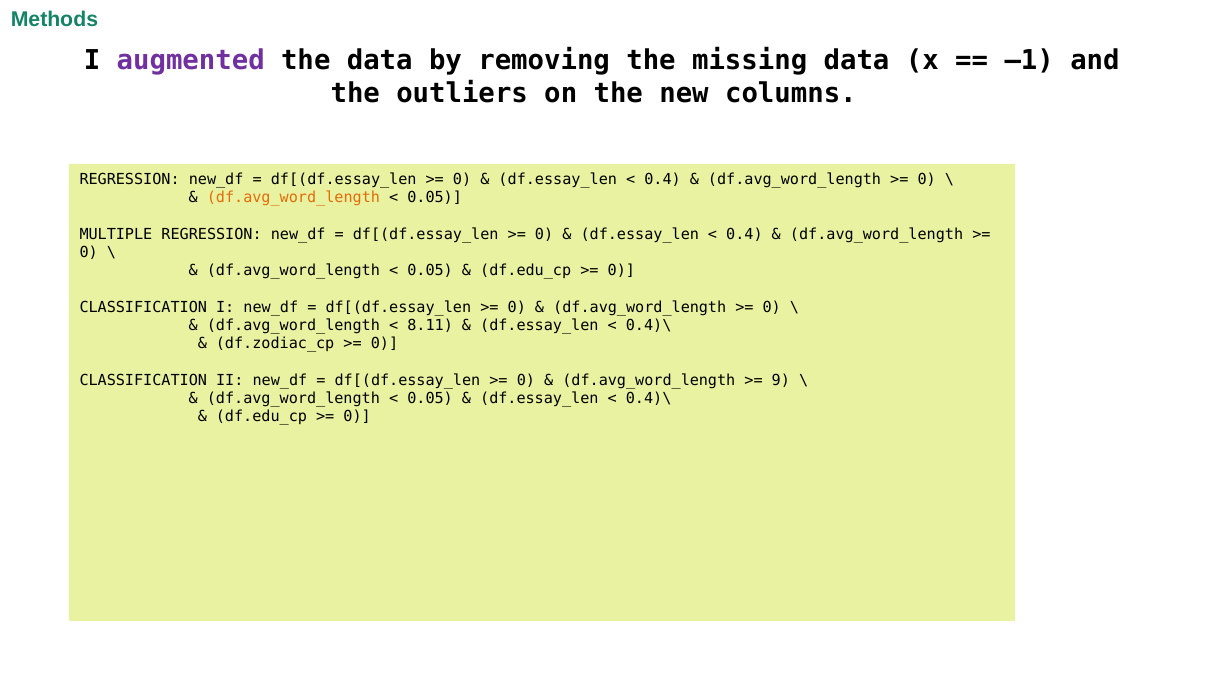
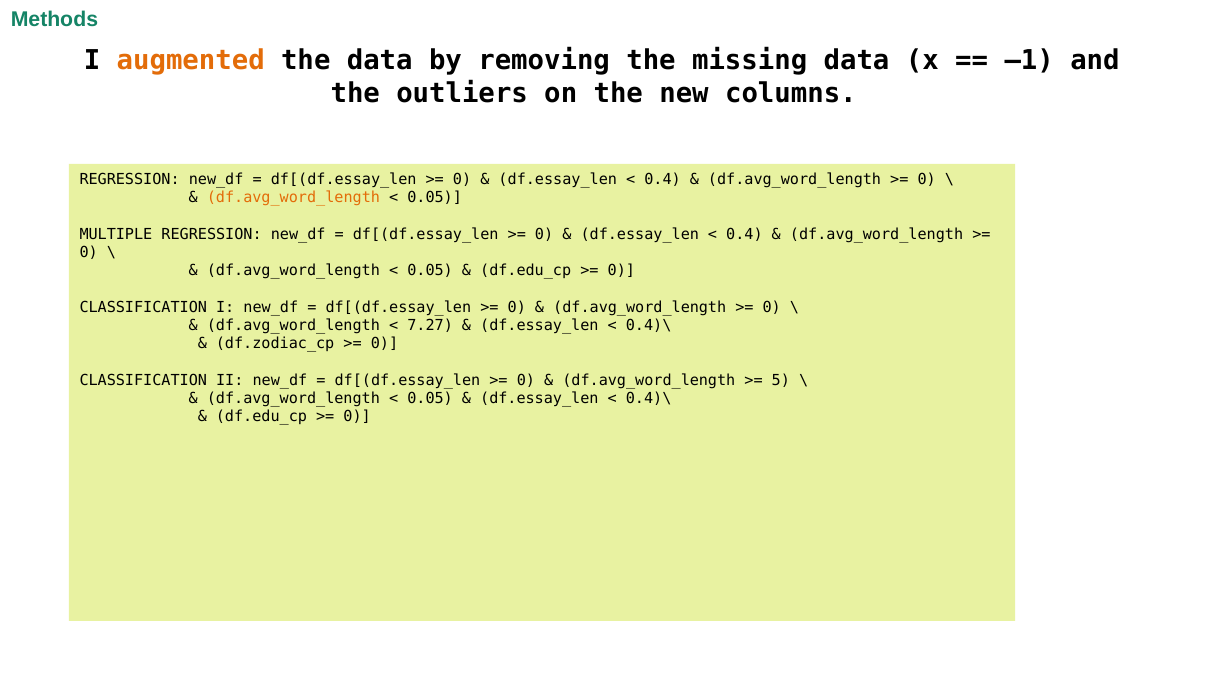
augmented colour: purple -> orange
8.11: 8.11 -> 7.27
9: 9 -> 5
